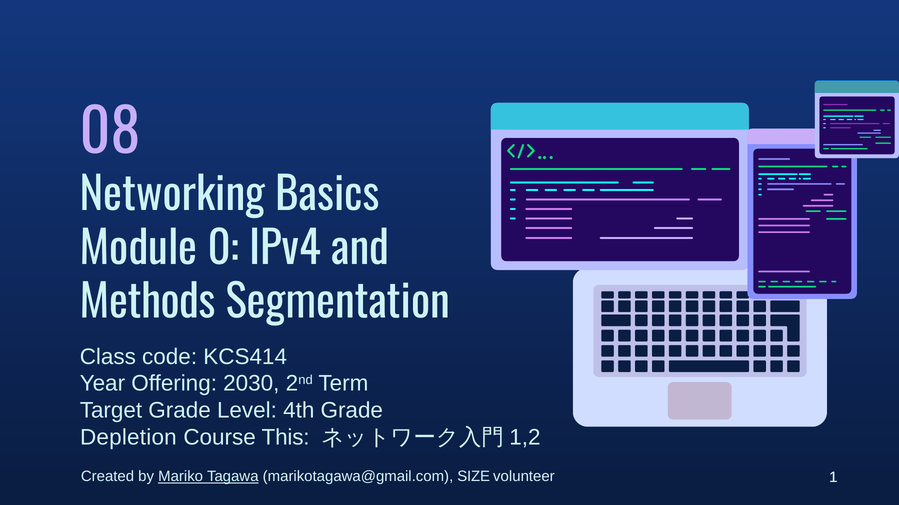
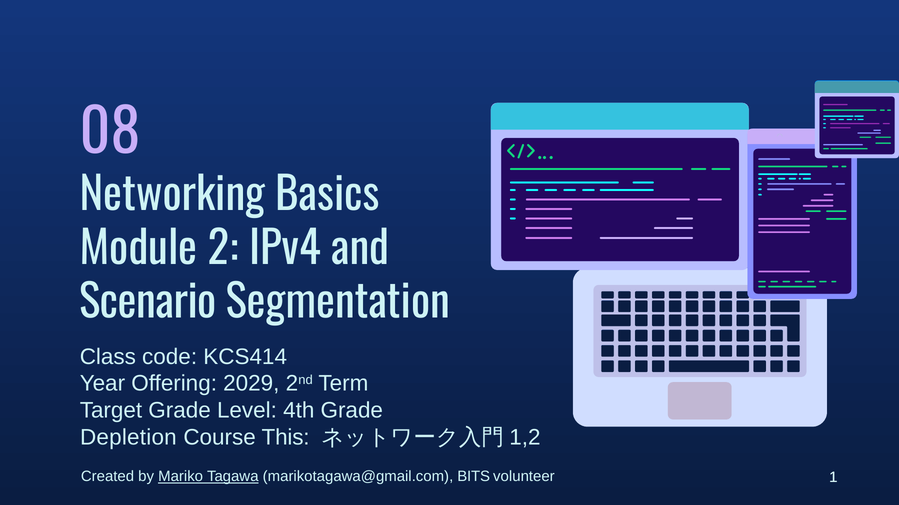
0: 0 -> 2
Methods: Methods -> Scenario
2030: 2030 -> 2029
SIZE: SIZE -> BITS
